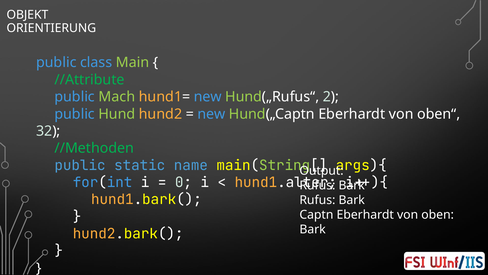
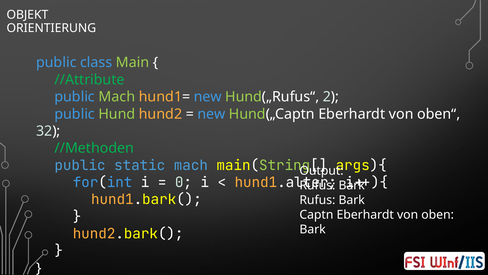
static name: name -> mach
